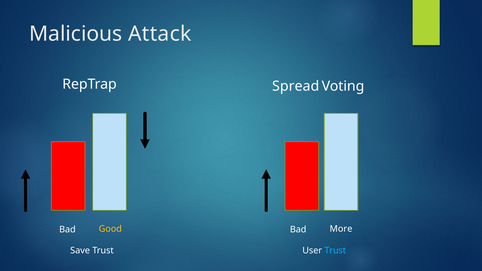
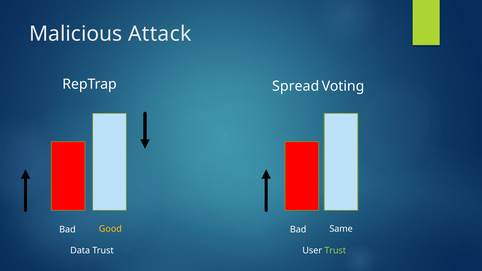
More: More -> Same
Save: Save -> Data
Trust at (335, 251) colour: light blue -> light green
